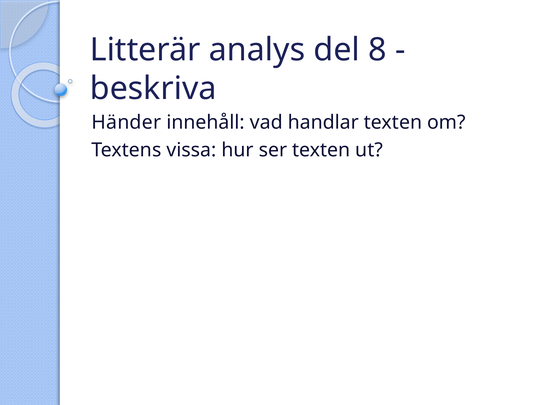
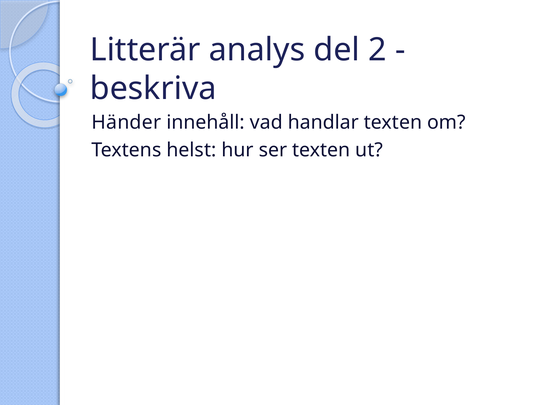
8: 8 -> 2
vissa: vissa -> helst
